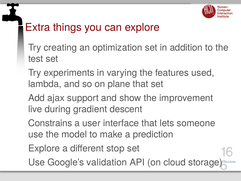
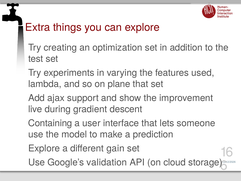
Constrains: Constrains -> Containing
stop: stop -> gain
